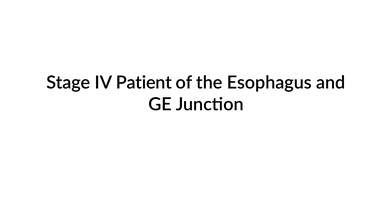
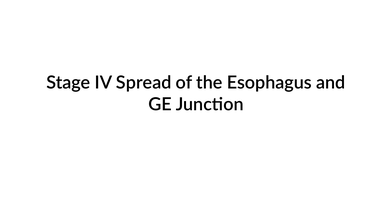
Patient: Patient -> Spread
